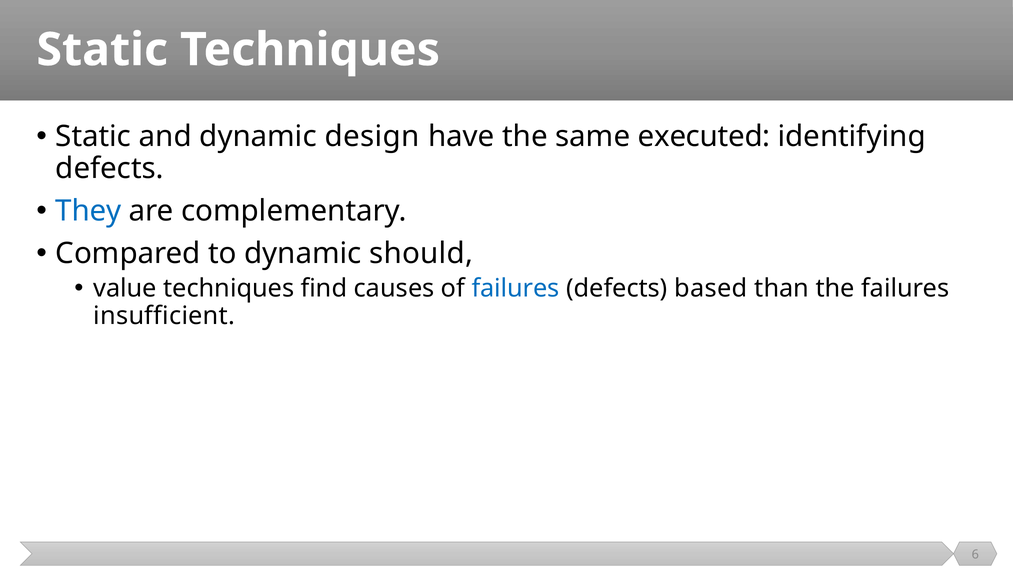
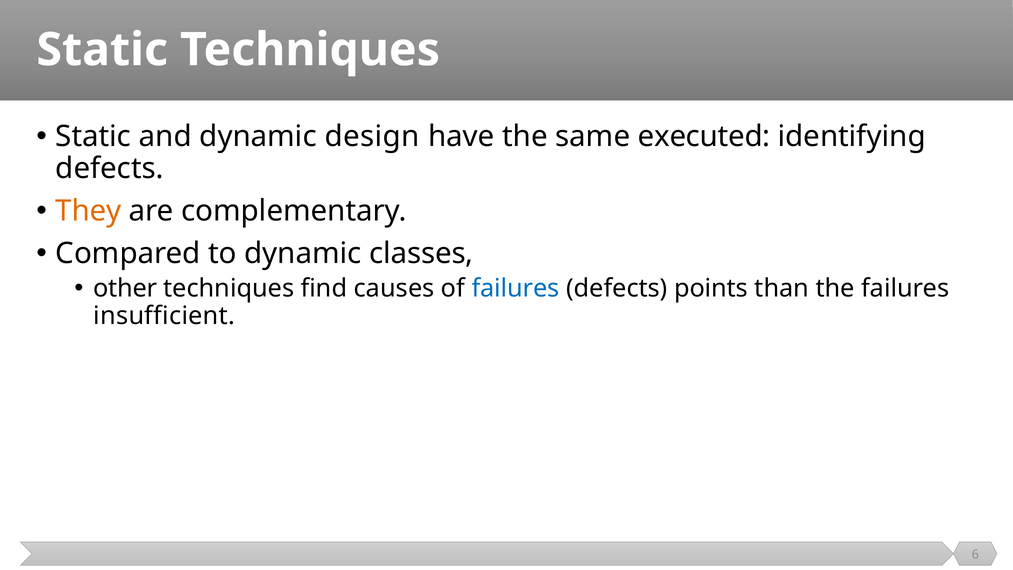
They colour: blue -> orange
should: should -> classes
value: value -> other
based: based -> points
